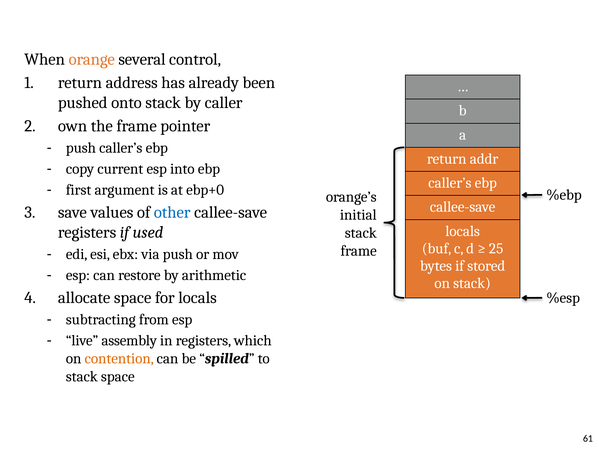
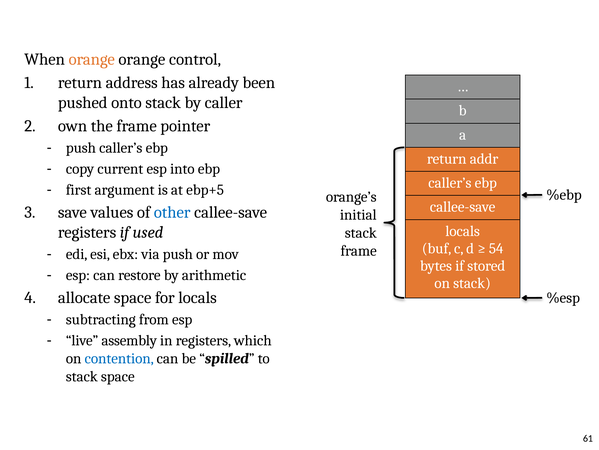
orange several: several -> orange
ebp+0: ebp+0 -> ebp+5
25: 25 -> 54
contention colour: orange -> blue
